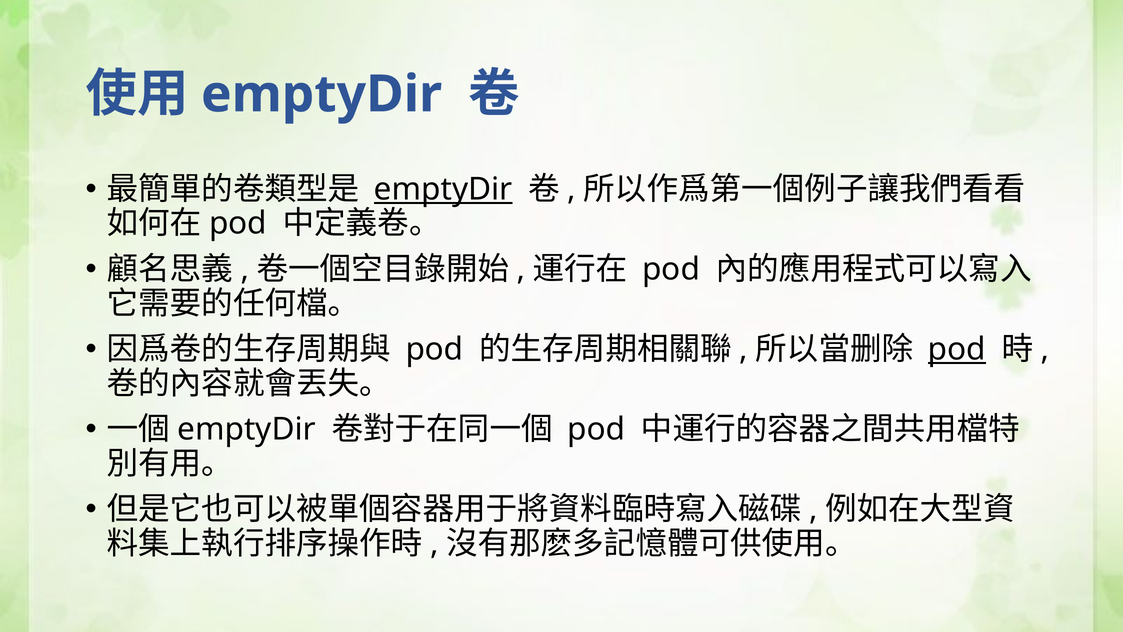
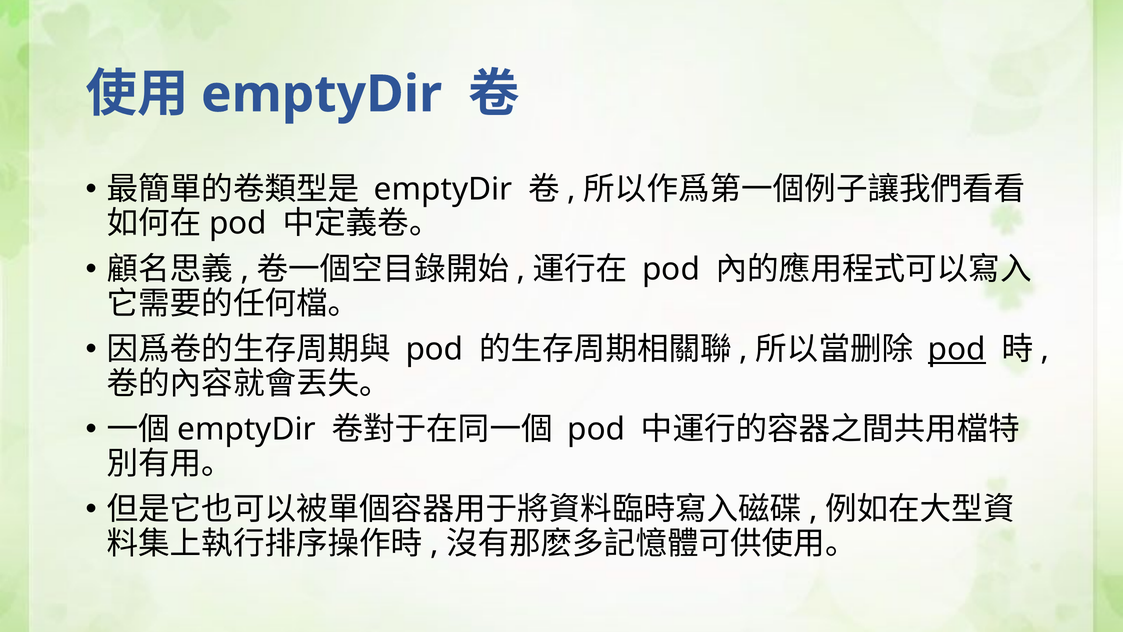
emptyDir at (443, 189) underline: present -> none
